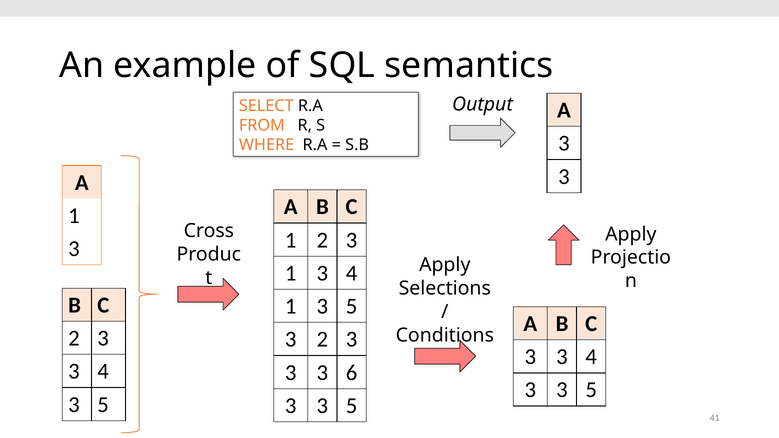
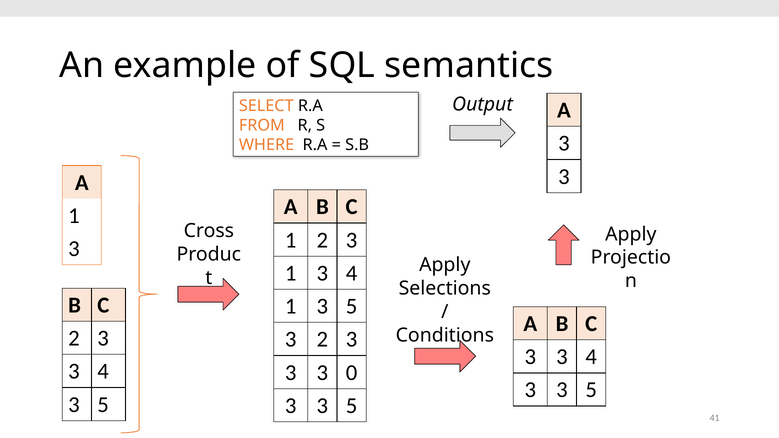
6: 6 -> 0
